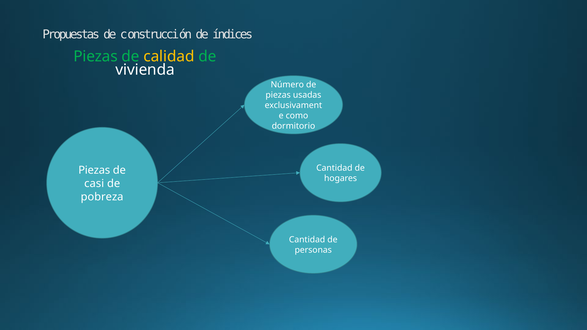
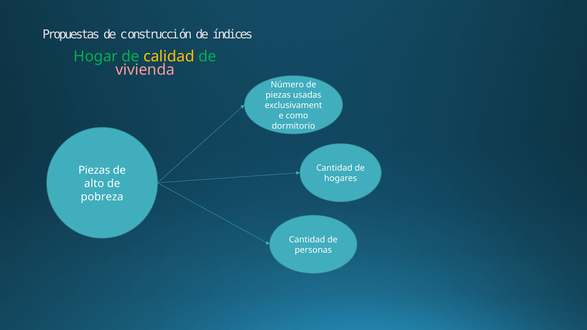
Piezas at (96, 57): Piezas -> Hogar
vivienda colour: white -> pink
casi: casi -> alto
